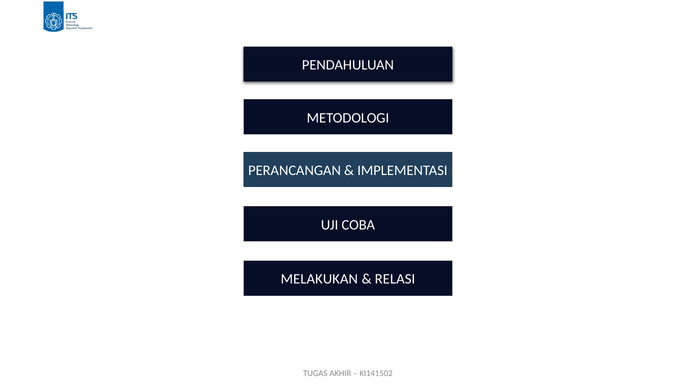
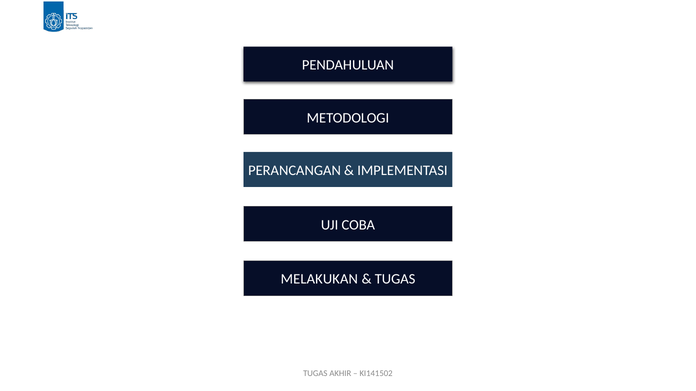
RELASI at (395, 279): RELASI -> TUGAS
